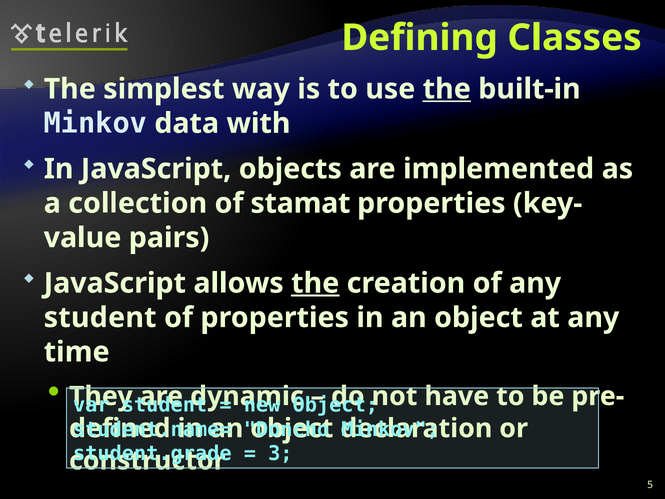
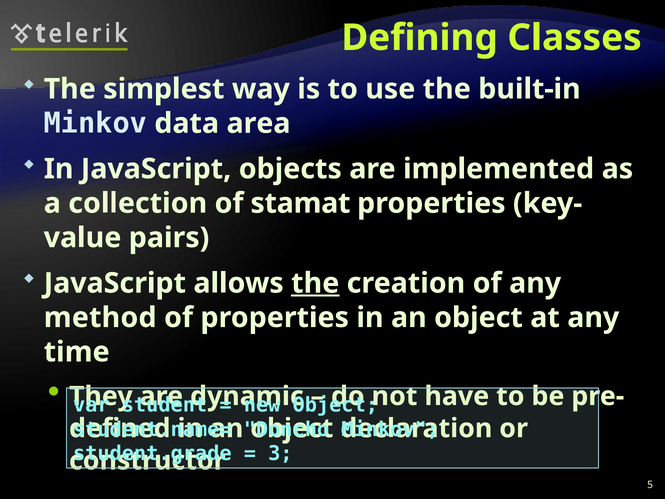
the at (447, 89) underline: present -> none
with: with -> area
student at (100, 317): student -> method
